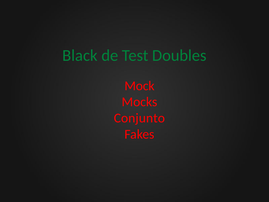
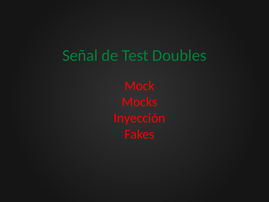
Black: Black -> Señal
Conjunto: Conjunto -> Inyección
